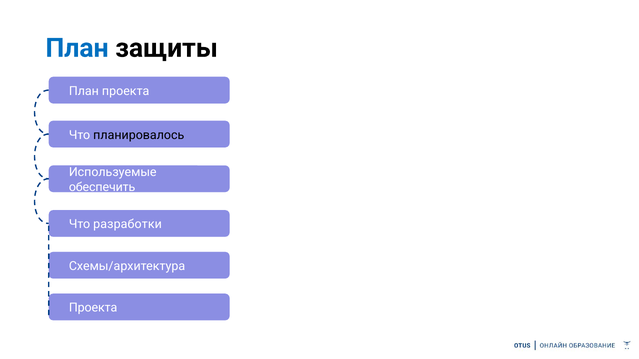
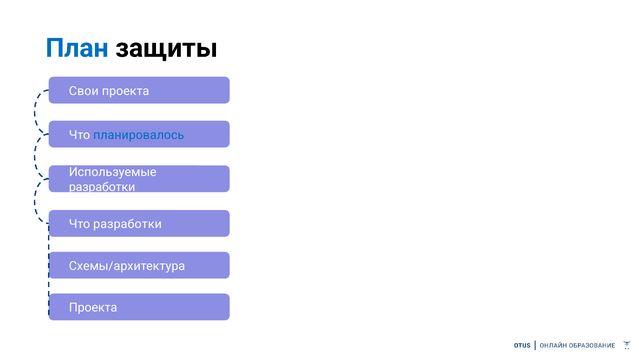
План at (84, 91): План -> Свои
планировалось colour: black -> blue
обеспечить at (102, 187): обеспечить -> разработки
